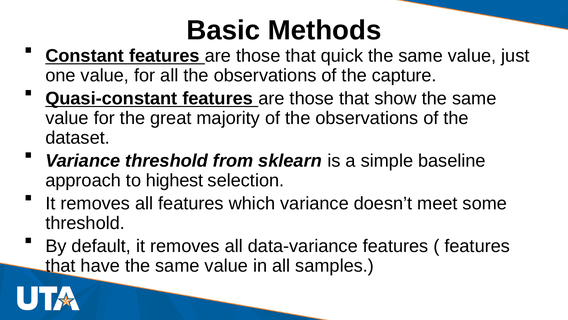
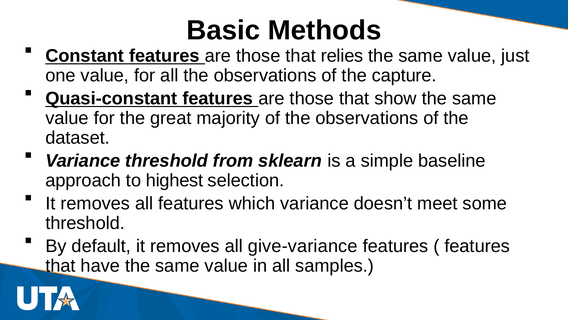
quick: quick -> relies
data-variance: data-variance -> give-variance
